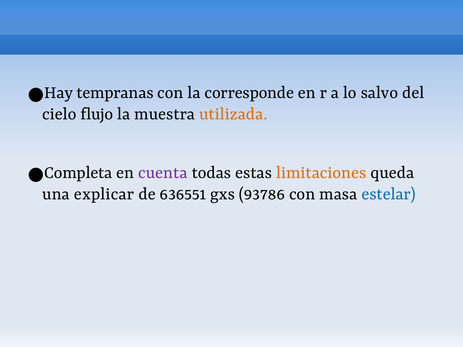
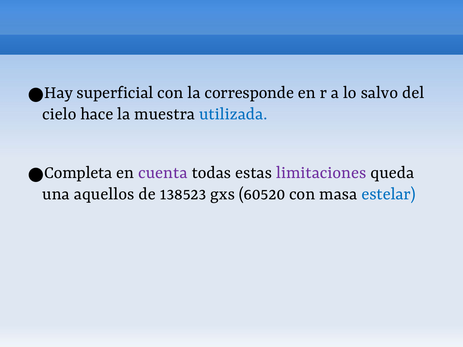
tempranas: tempranas -> superficial
flujo: flujo -> hace
utilizada colour: orange -> blue
limitaciones colour: orange -> purple
explicar: explicar -> aquellos
636551: 636551 -> 138523
93786: 93786 -> 60520
